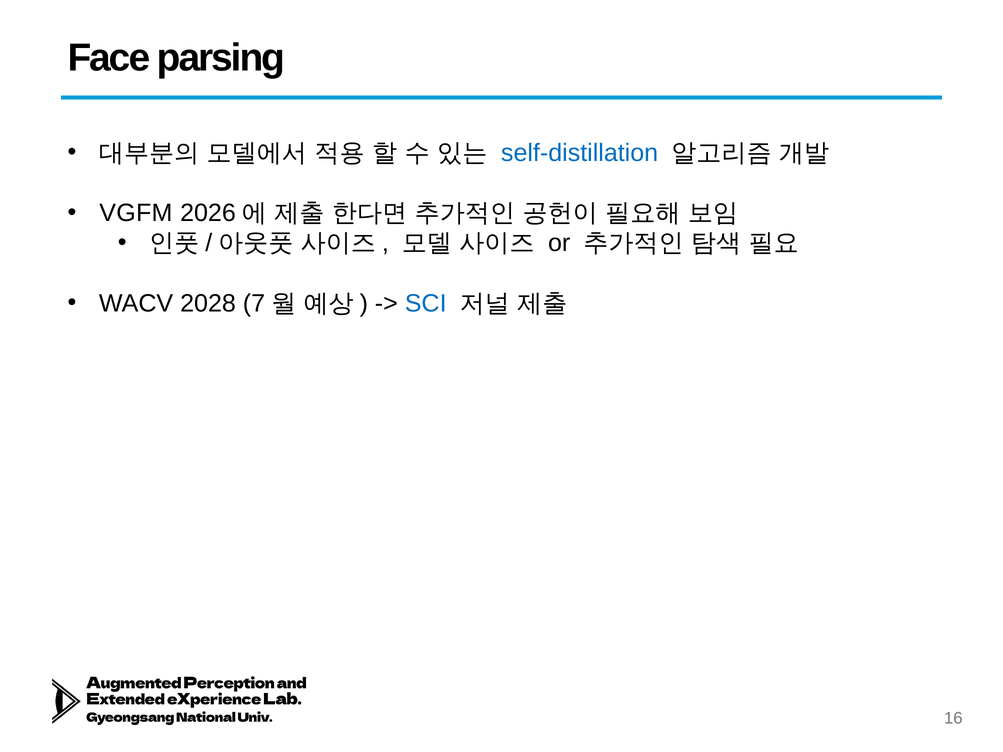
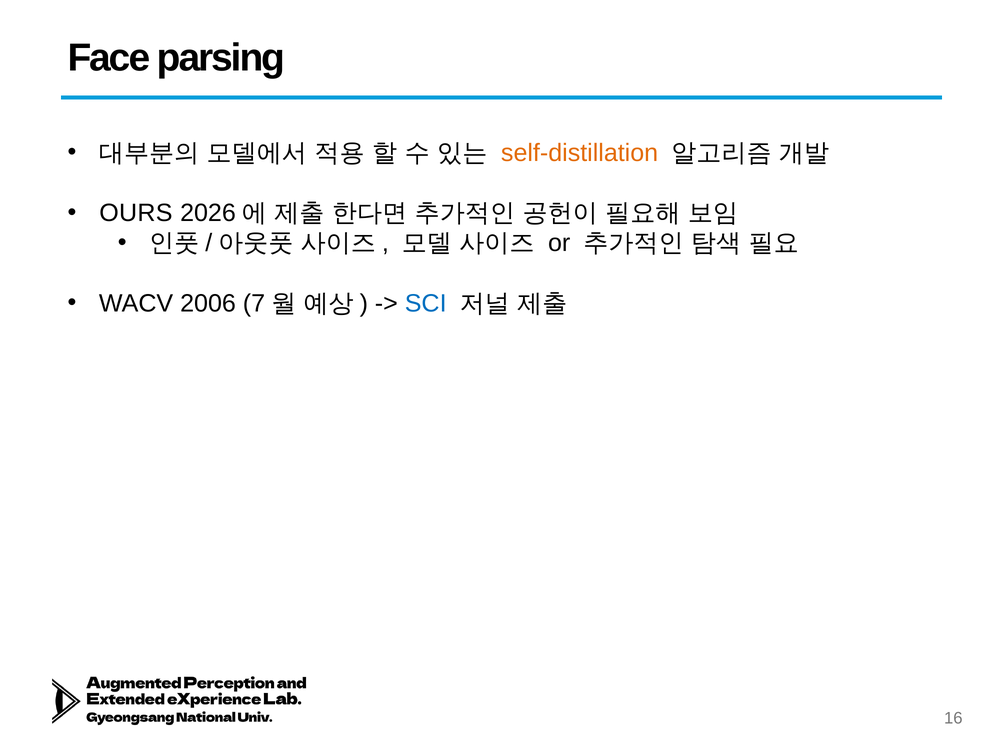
self-distillation colour: blue -> orange
VGFM: VGFM -> OURS
2028: 2028 -> 2006
